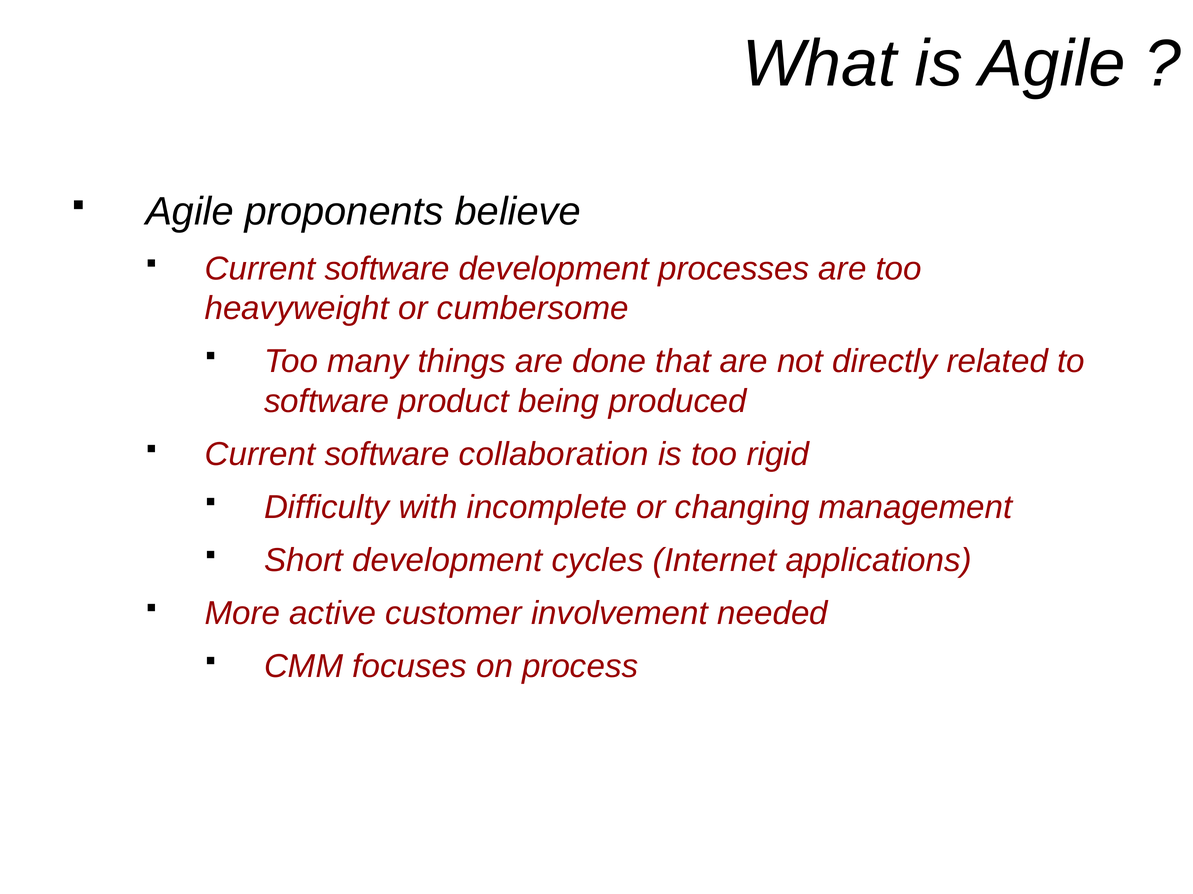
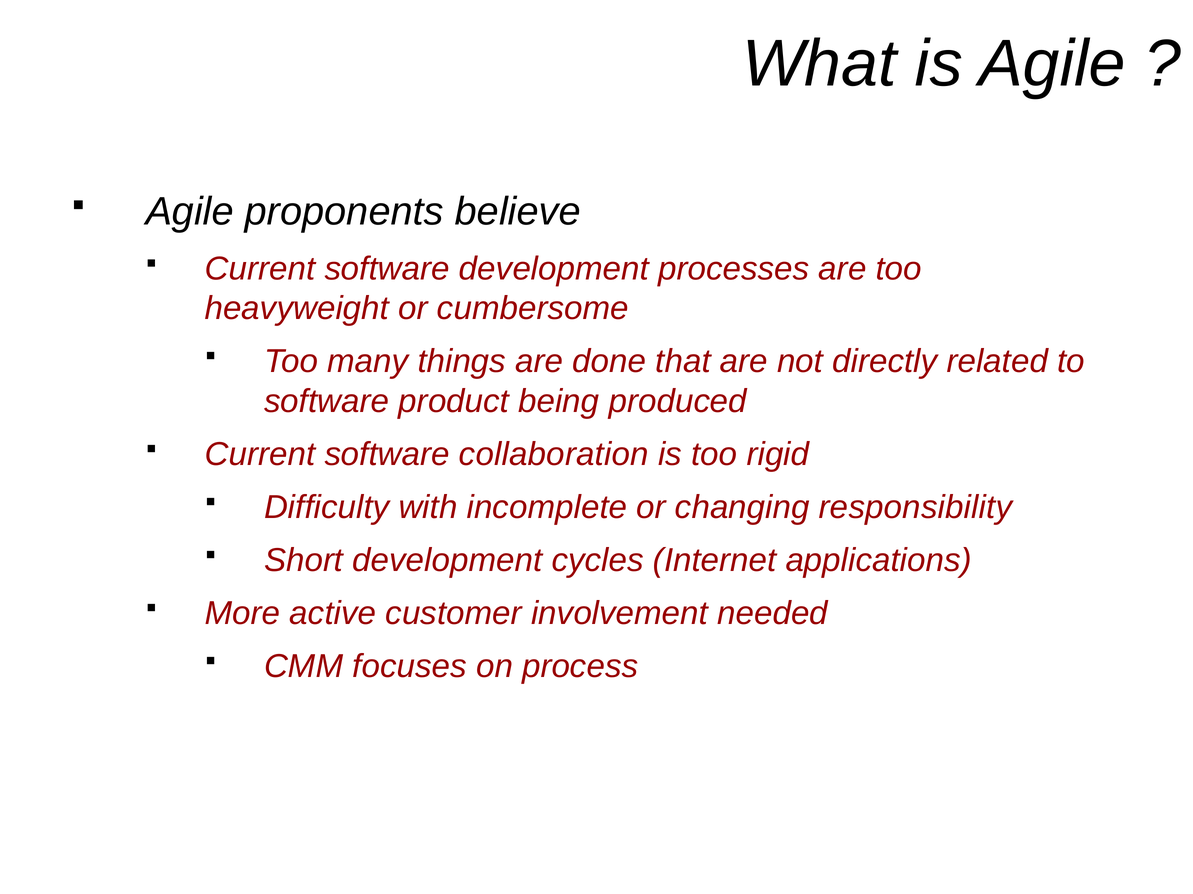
management: management -> responsibility
